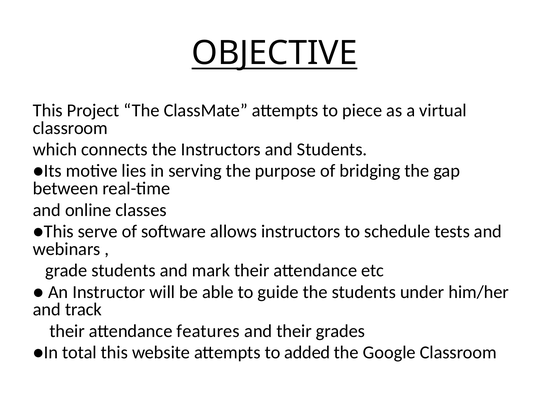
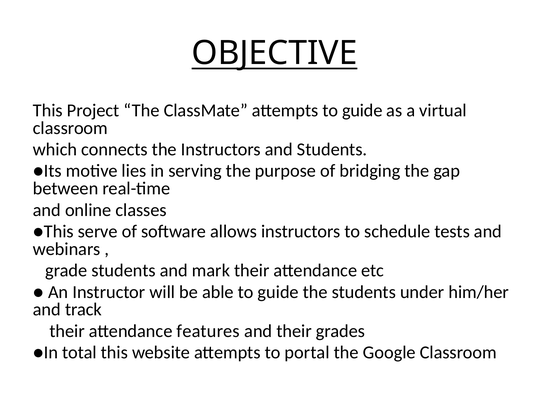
attempts to piece: piece -> guide
added: added -> portal
